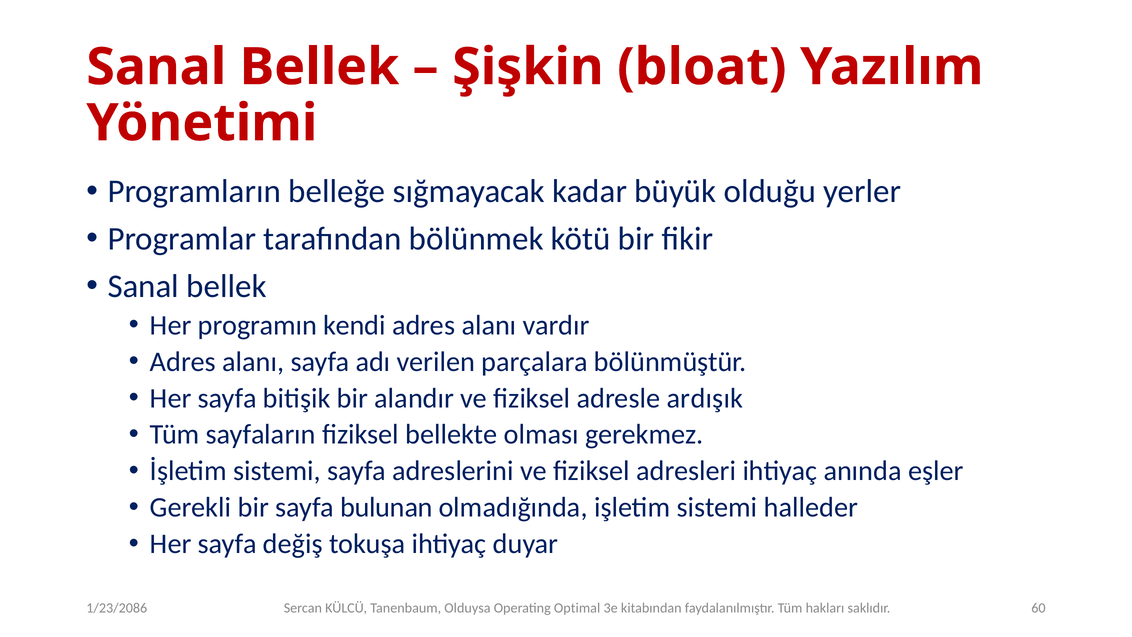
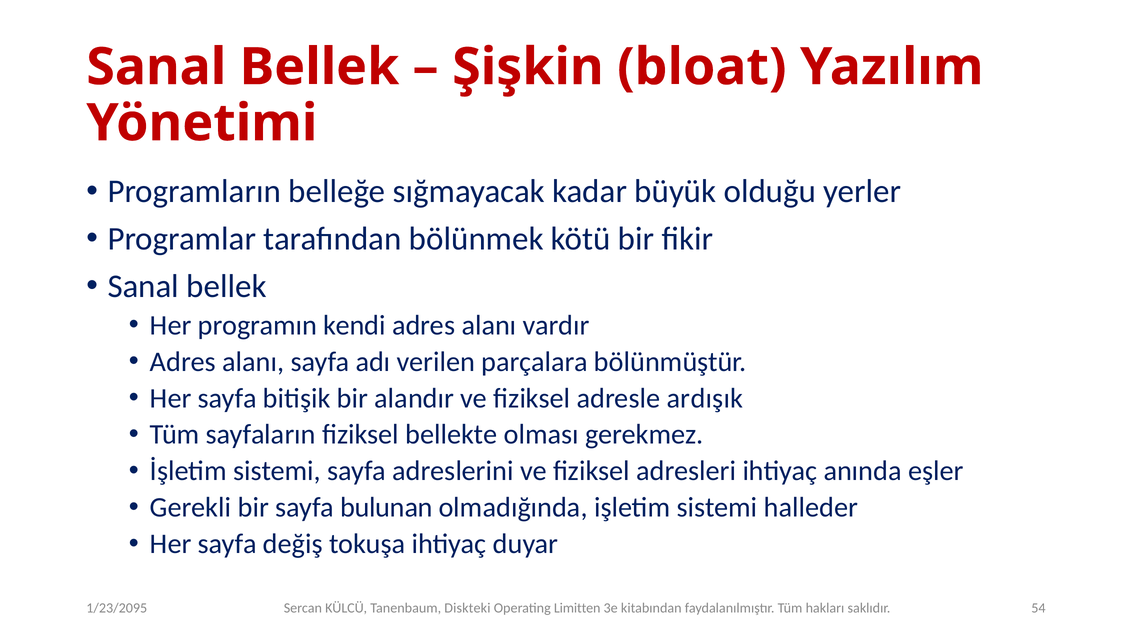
Olduysa: Olduysa -> Diskteki
Optimal: Optimal -> Limitten
60: 60 -> 54
1/23/2086: 1/23/2086 -> 1/23/2095
